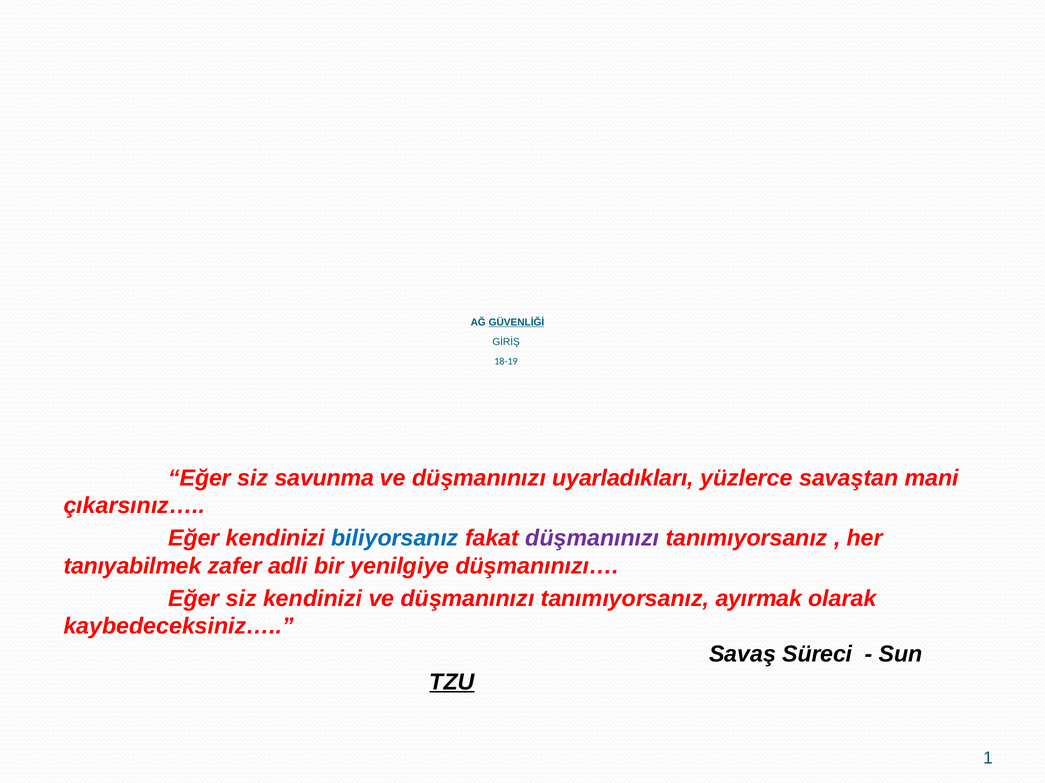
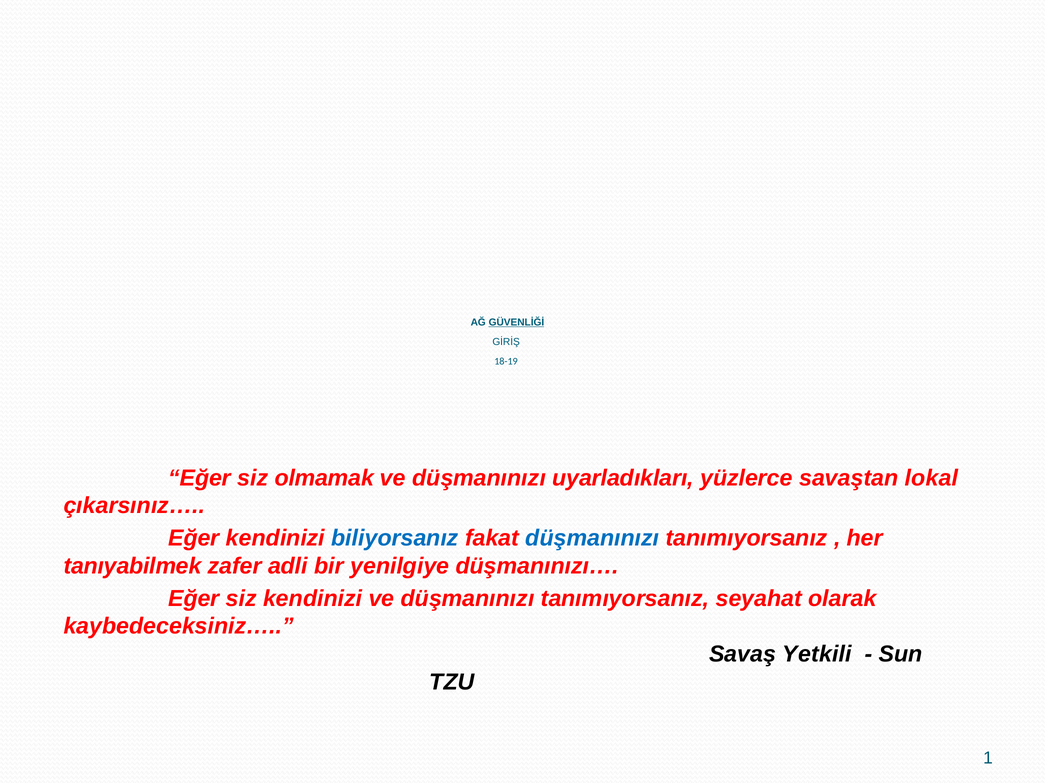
savunma: savunma -> olmamak
mani: mani -> lokal
düşmanınızı at (592, 539) colour: purple -> blue
ayırmak: ayırmak -> seyahat
Süreci: Süreci -> Yetkili
TZU underline: present -> none
